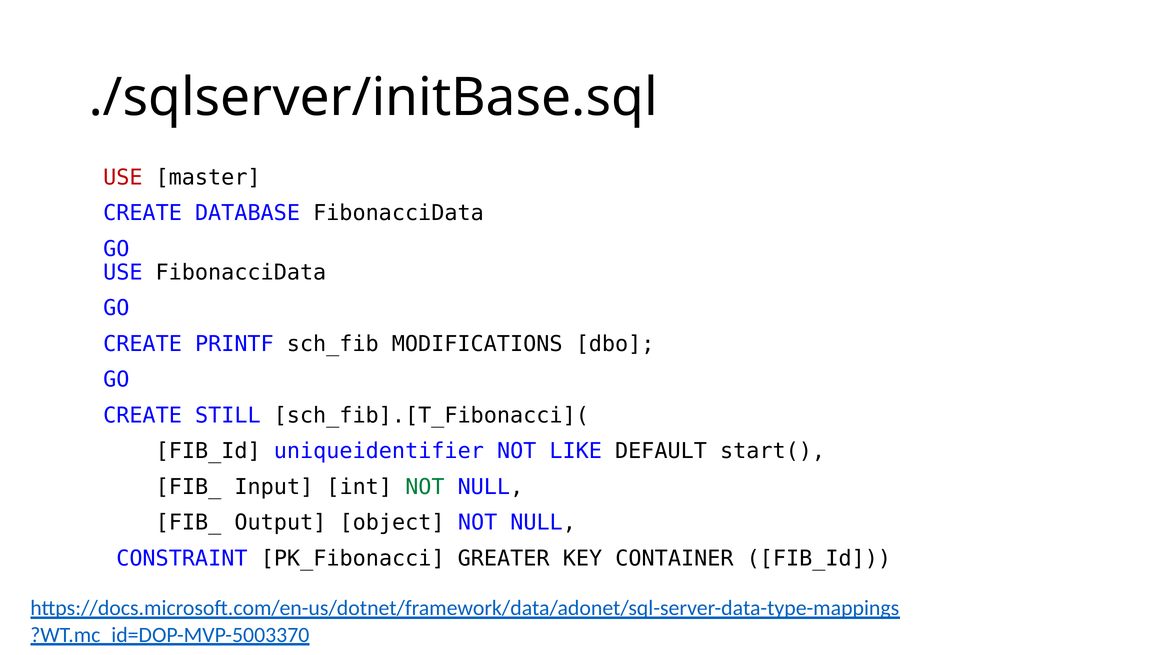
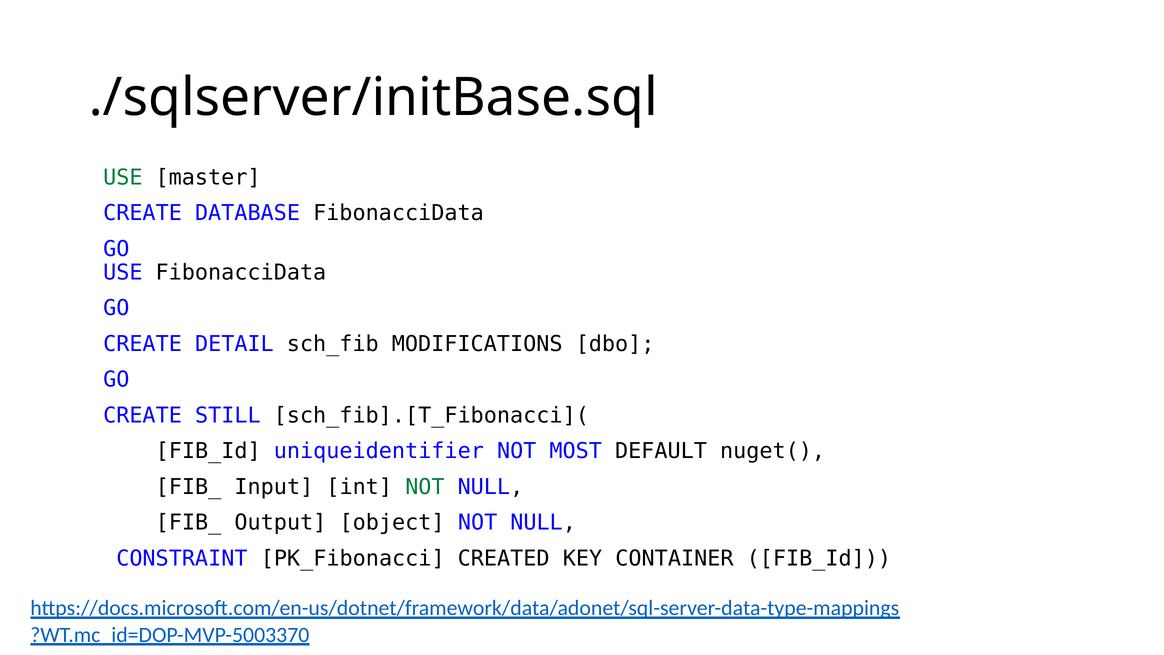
USE at (123, 177) colour: red -> green
PRINTF: PRINTF -> DETAIL
LIKE: LIKE -> MOST
start(: start( -> nuget(
GREATER: GREATER -> CREATED
